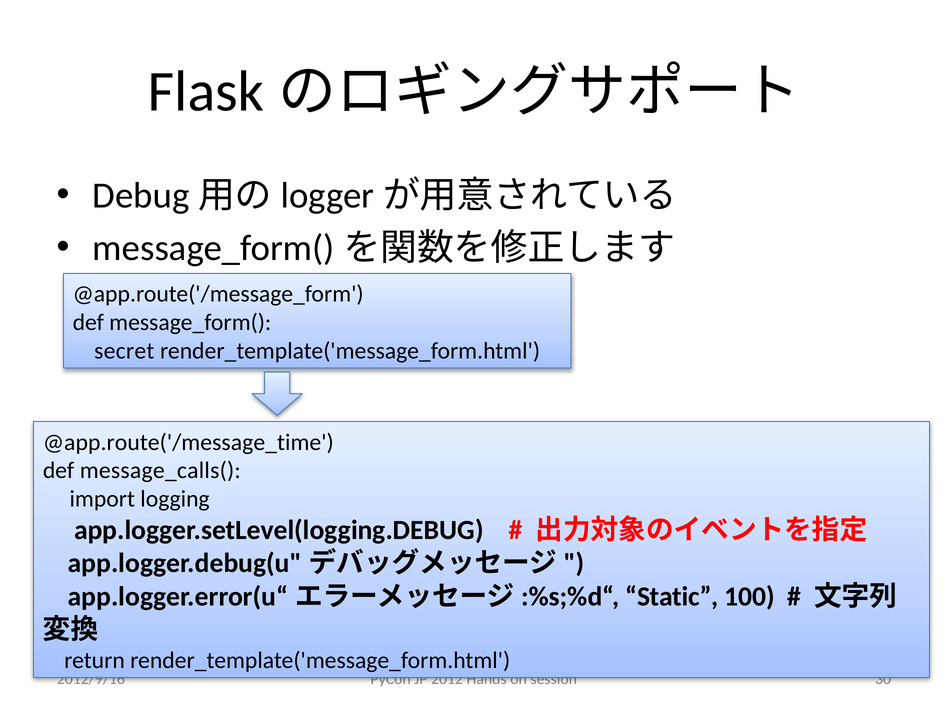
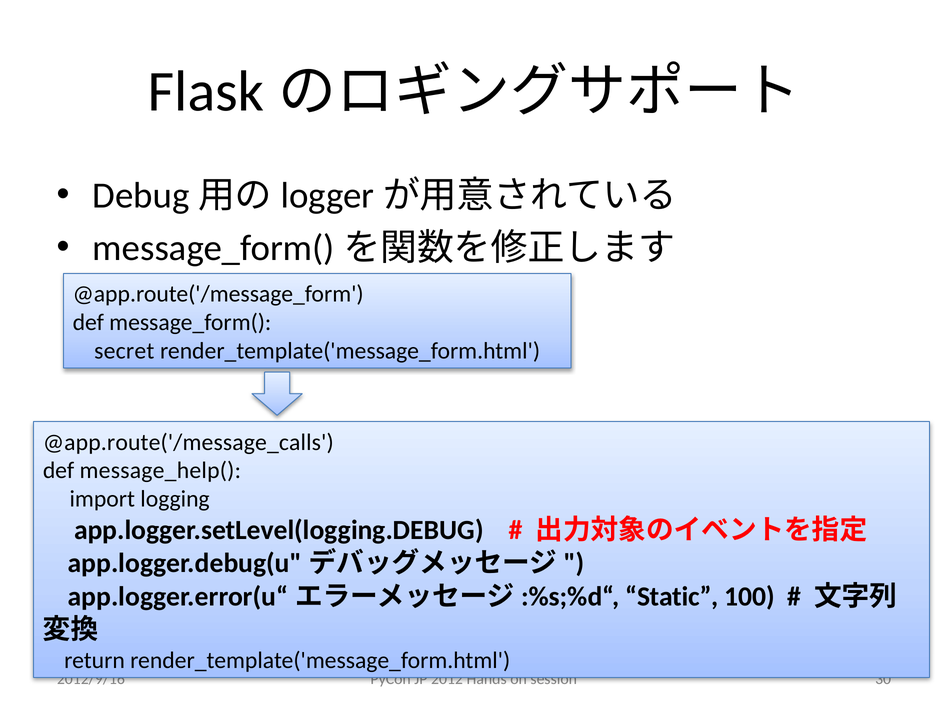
@app.route('/message_time: @app.route('/message_time -> @app.route('/message_calls
message_calls(: message_calls( -> message_help(
